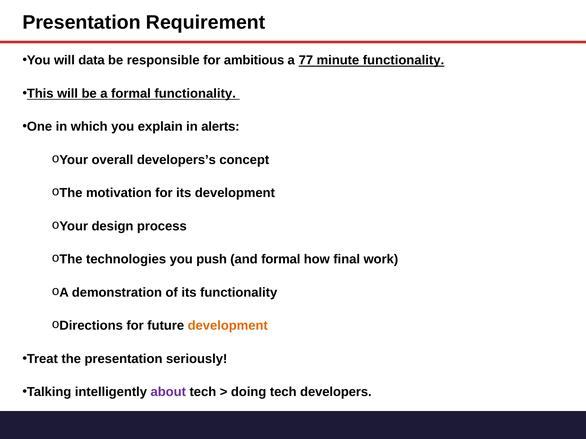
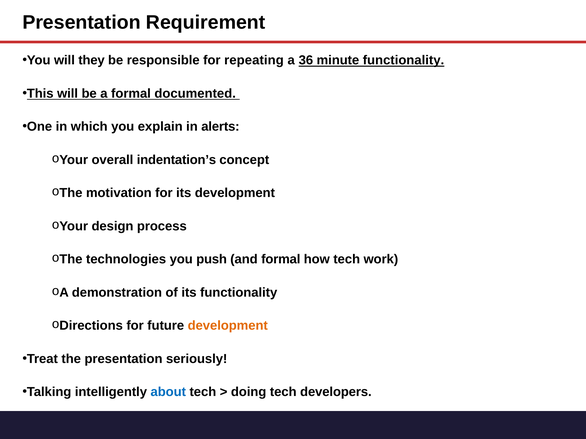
data: data -> they
ambitious: ambitious -> repeating
77: 77 -> 36
formal functionality: functionality -> documented
developers’s: developers’s -> indentation’s
how final: final -> tech
about colour: purple -> blue
